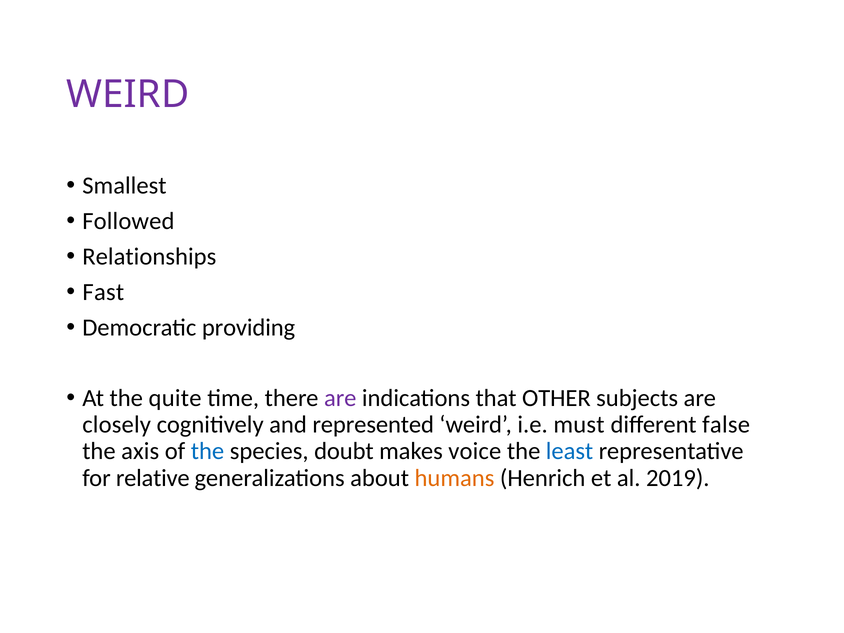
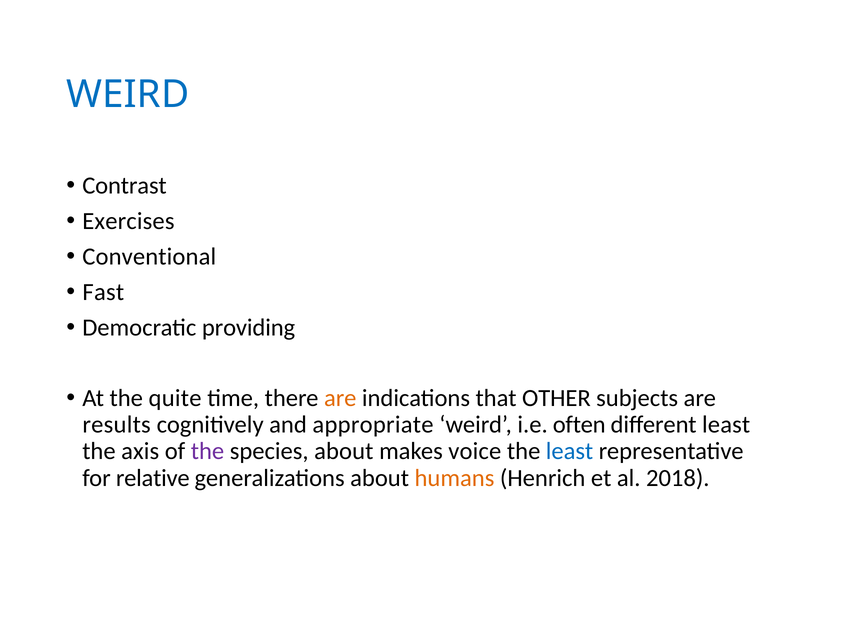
WEIRD at (128, 95) colour: purple -> blue
Smallest: Smallest -> Contrast
Followed: Followed -> Exercises
Relationships: Relationships -> Conventional
are at (340, 398) colour: purple -> orange
closely: closely -> results
represented: represented -> appropriate
must: must -> often
different false: false -> least
the at (208, 451) colour: blue -> purple
species doubt: doubt -> about
2019: 2019 -> 2018
